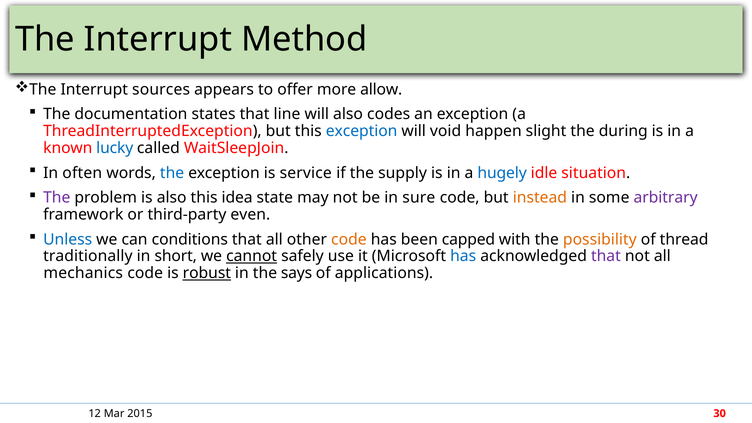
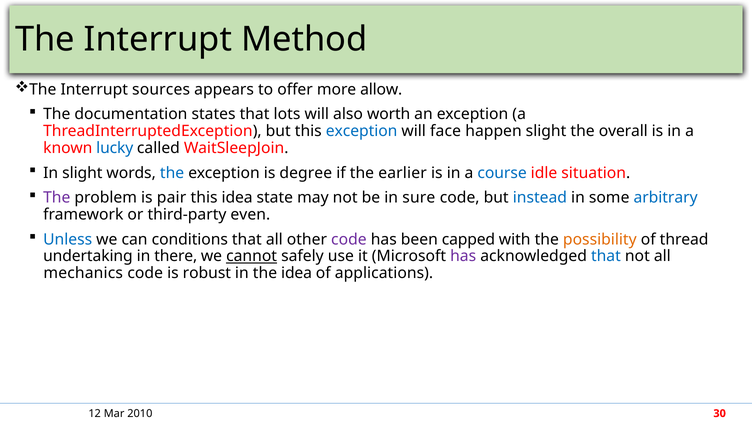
line: line -> lots
codes: codes -> worth
void: void -> face
during: during -> overall
In often: often -> slight
service: service -> degree
supply: supply -> earlier
hugely: hugely -> course
is also: also -> pair
instead colour: orange -> blue
arbitrary colour: purple -> blue
code at (349, 239) colour: orange -> purple
traditionally: traditionally -> undertaking
short: short -> there
has at (463, 256) colour: blue -> purple
that at (606, 256) colour: purple -> blue
robust underline: present -> none
the says: says -> idea
2015: 2015 -> 2010
